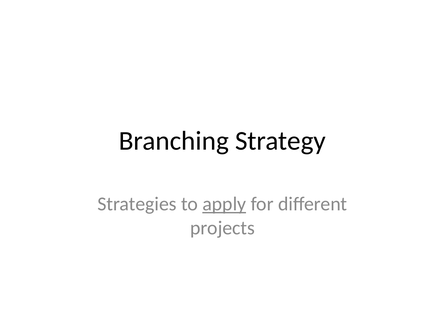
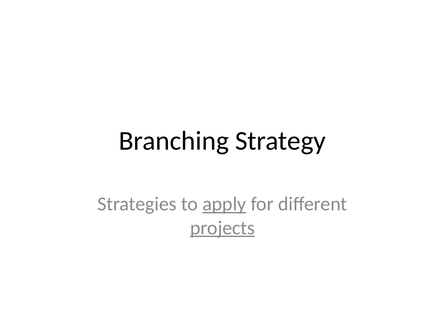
projects underline: none -> present
